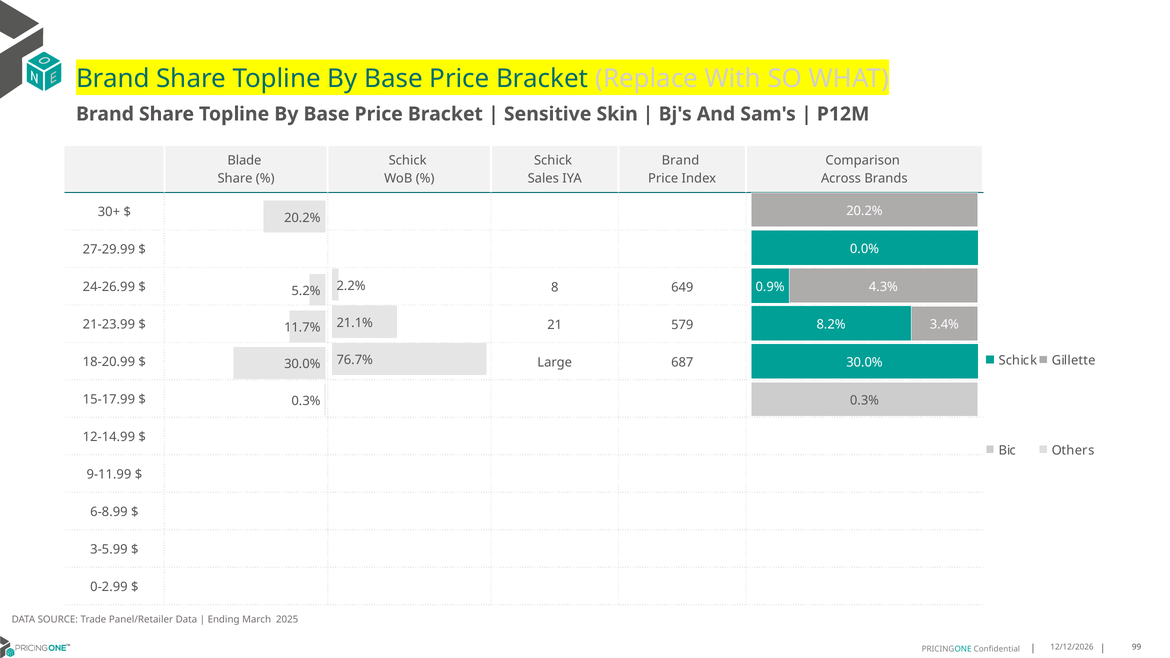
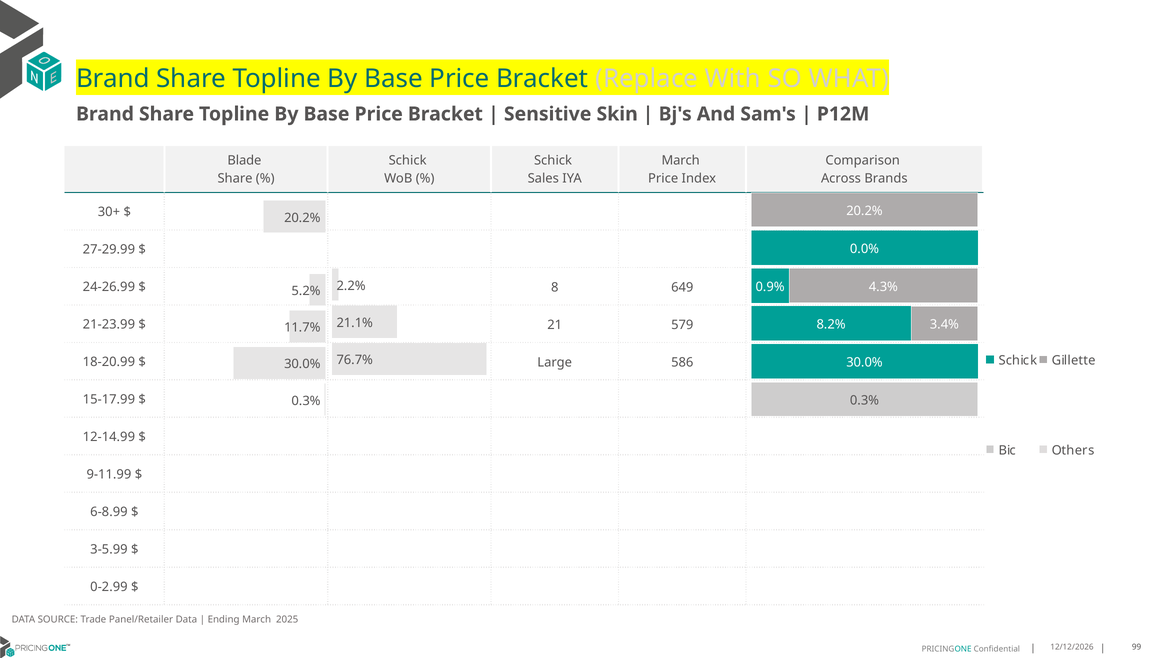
Brand at (680, 161): Brand -> March
687: 687 -> 586
